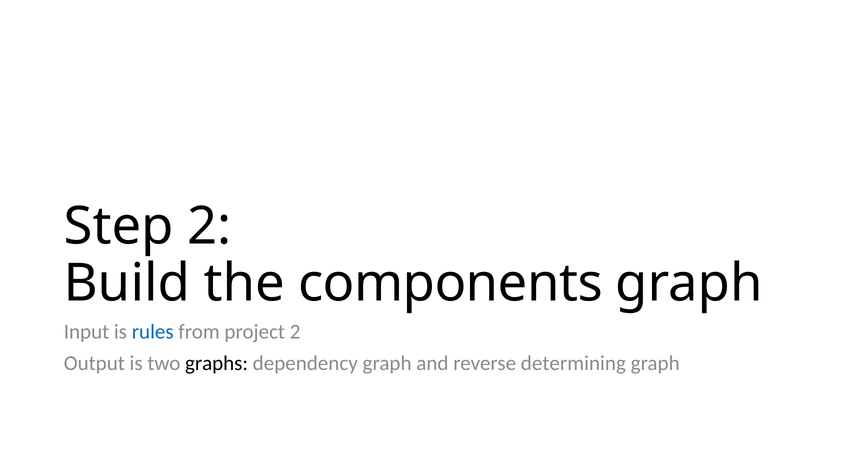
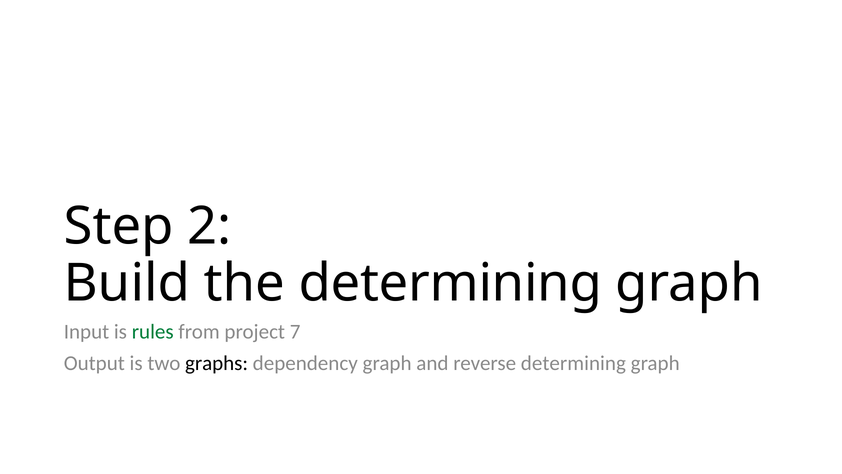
the components: components -> determining
rules colour: blue -> green
project 2: 2 -> 7
